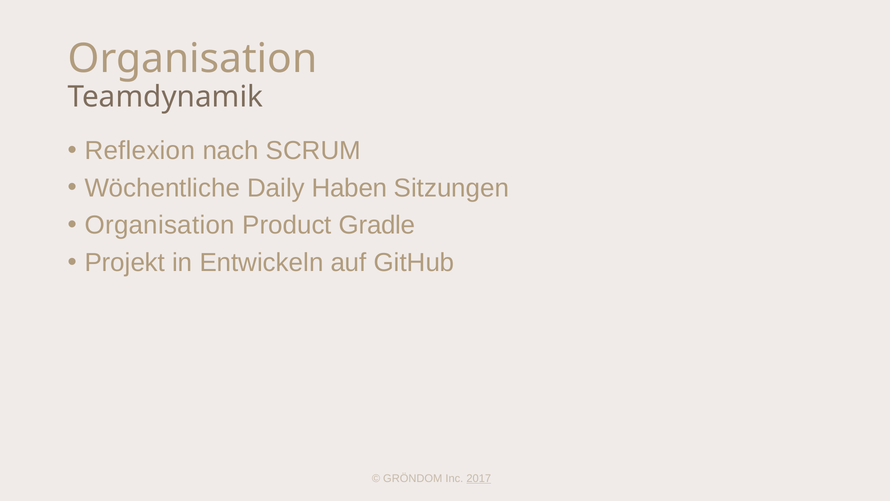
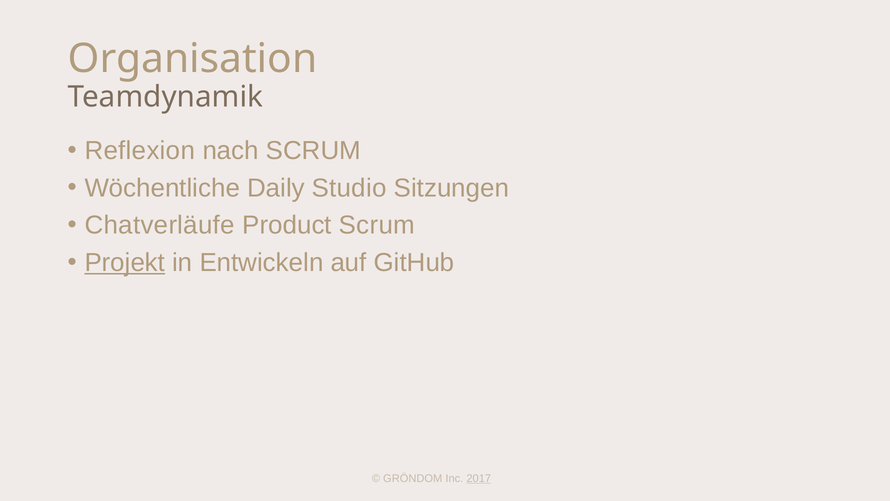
Haben: Haben -> Studio
Organisation at (160, 225): Organisation -> Chatverläufe
Product Gradle: Gradle -> Scrum
Projekt underline: none -> present
